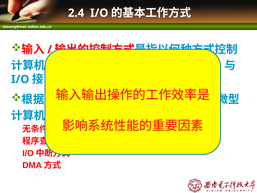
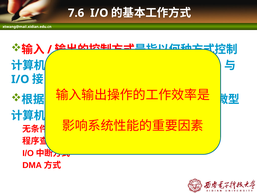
2.4: 2.4 -> 7.6
